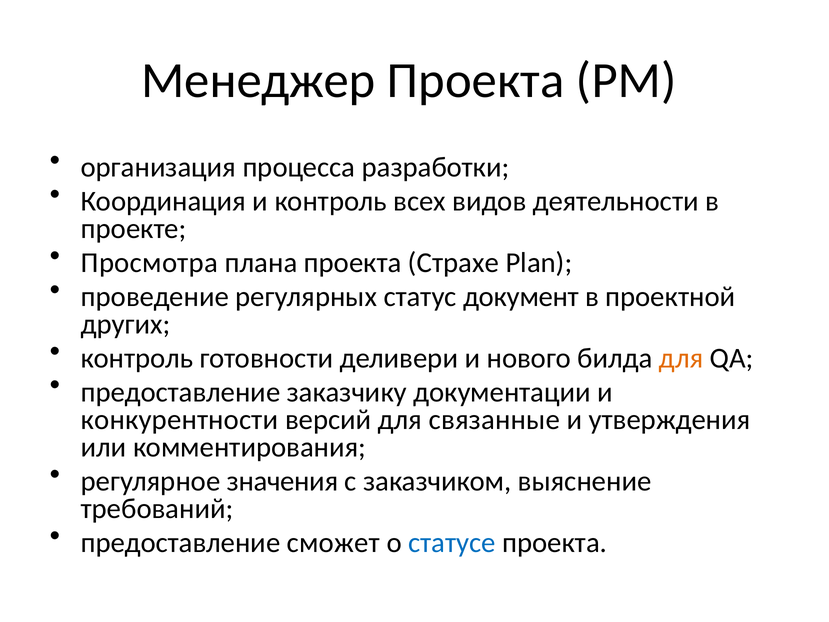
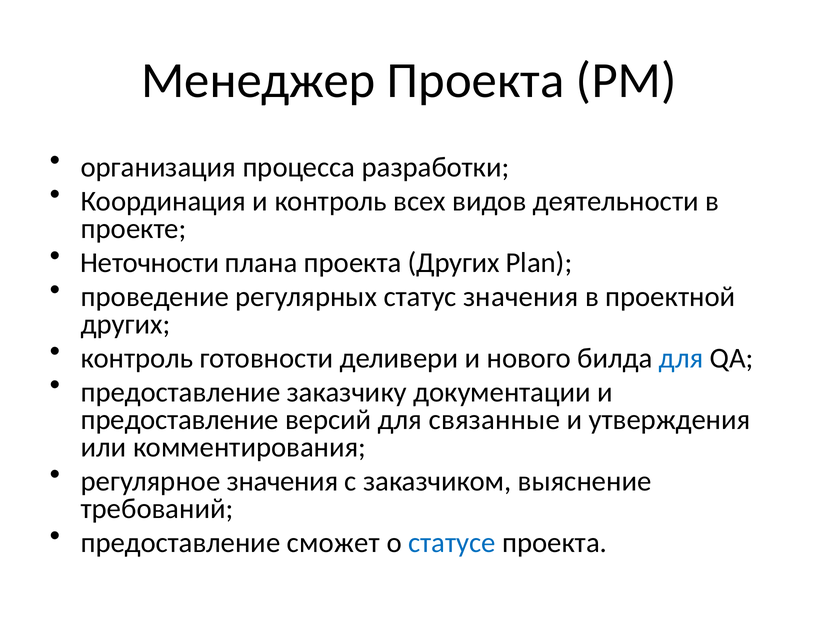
Просмотра: Просмотра -> Неточности
проекта Страхе: Страхе -> Других
статус документ: документ -> значения
для at (681, 358) colour: orange -> blue
конкурентности at (180, 420): конкурентности -> предоставление
